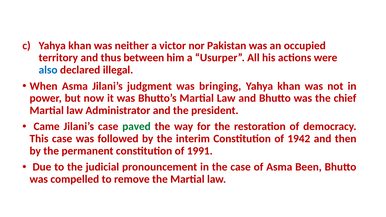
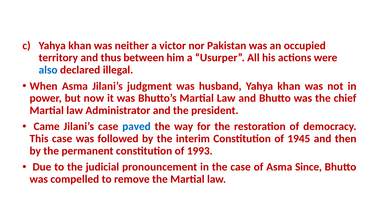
bringing: bringing -> husband
paved colour: green -> blue
1942: 1942 -> 1945
1991: 1991 -> 1993
Been: Been -> Since
